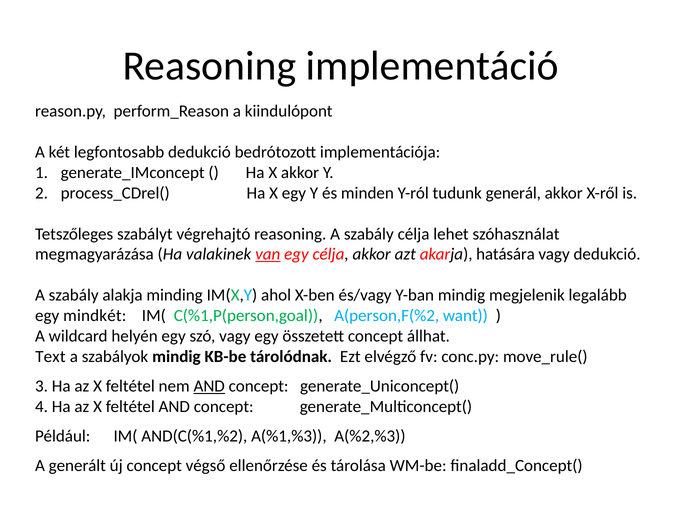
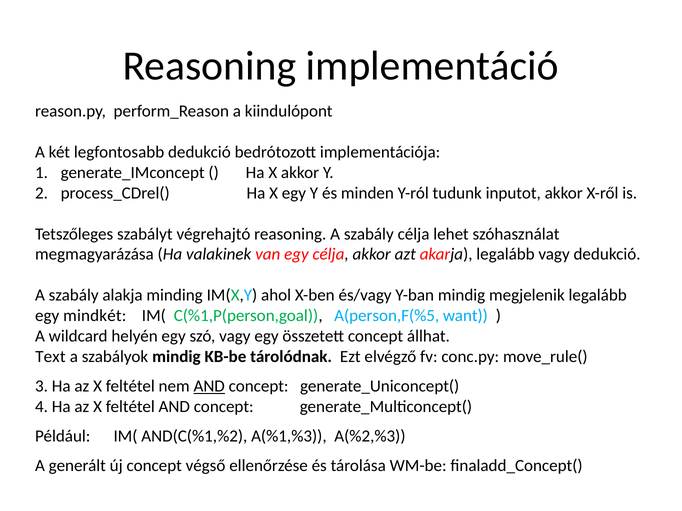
generál: generál -> inputot
van underline: present -> none
akarja hatására: hatására -> legalább
A(person,F(%2: A(person,F(%2 -> A(person,F(%5
